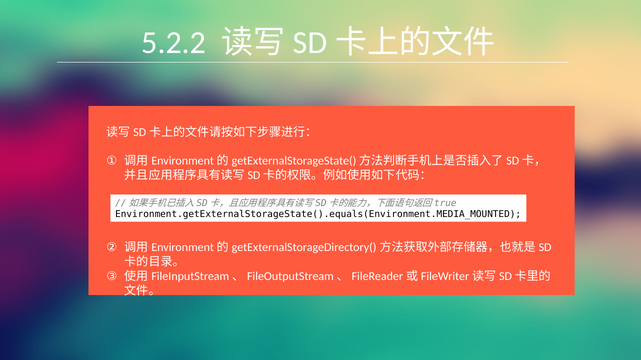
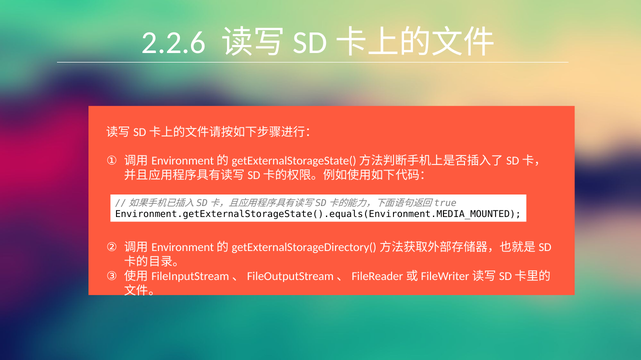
5.2.2: 5.2.2 -> 2.2.6
